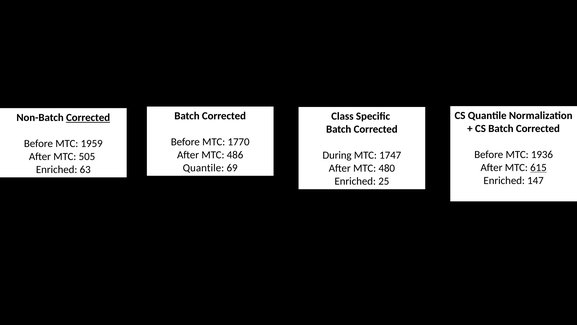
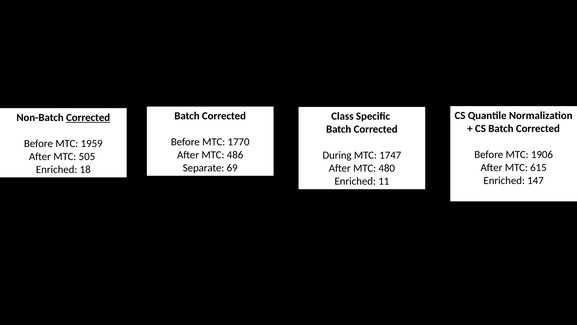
1936: 1936 -> 1906
615 underline: present -> none
Quantile at (203, 168): Quantile -> Separate
63: 63 -> 18
25: 25 -> 11
